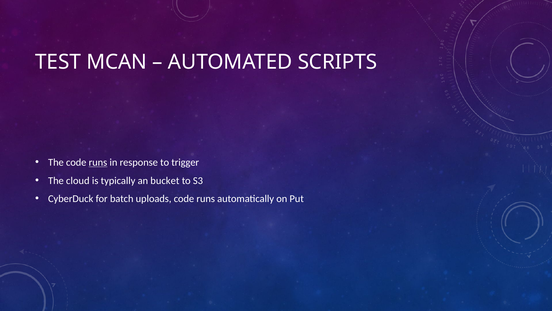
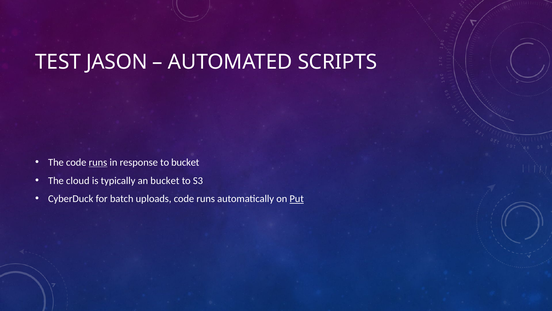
MCAN: MCAN -> JASON
to trigger: trigger -> bucket
Put underline: none -> present
